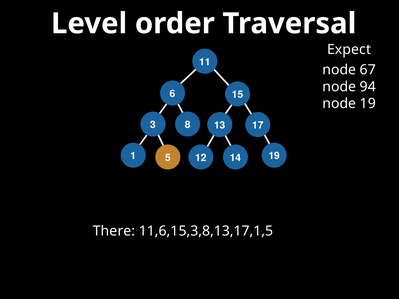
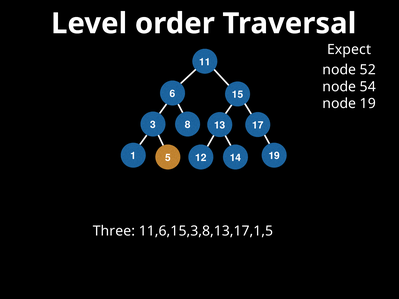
67: 67 -> 52
94: 94 -> 54
There: There -> Three
